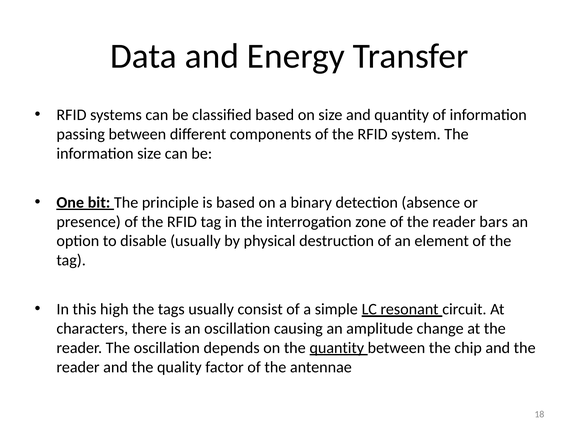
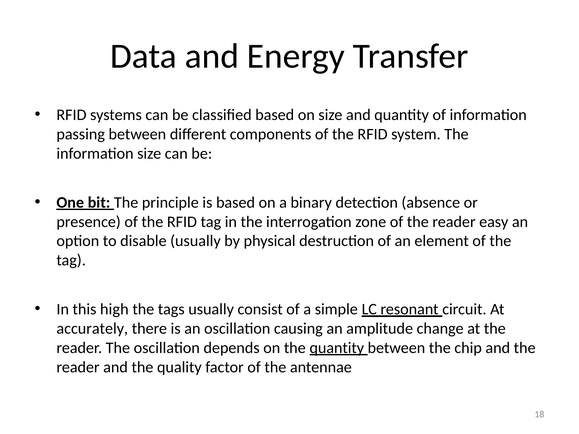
bars: bars -> easy
characters: characters -> accurately
